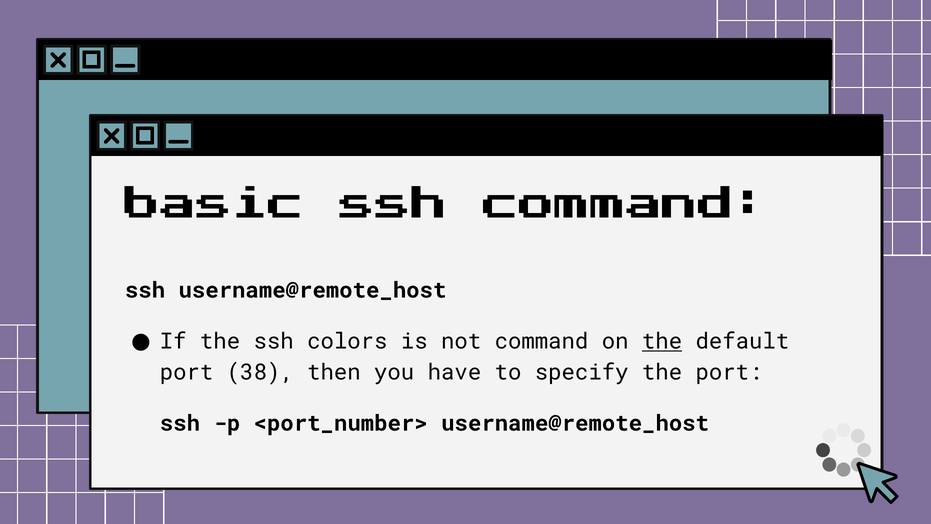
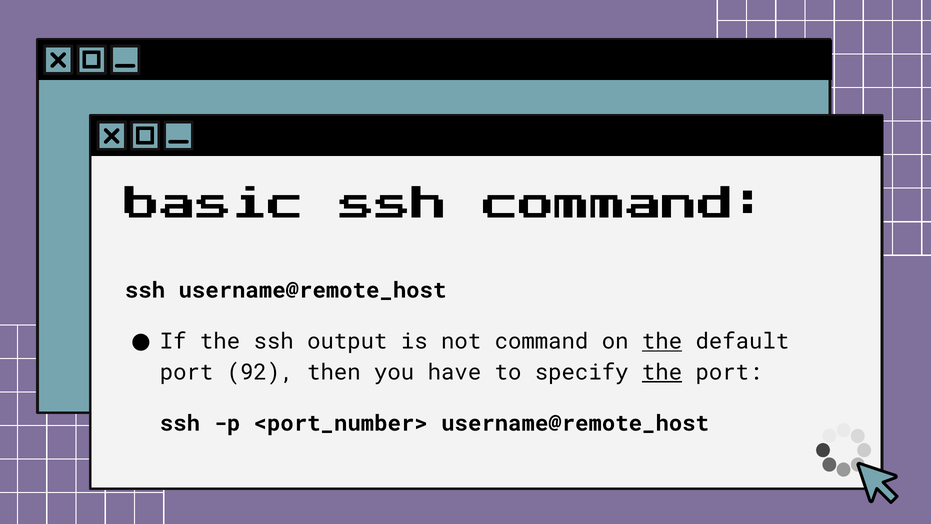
colors: colors -> output
38: 38 -> 92
the at (662, 372) underline: none -> present
